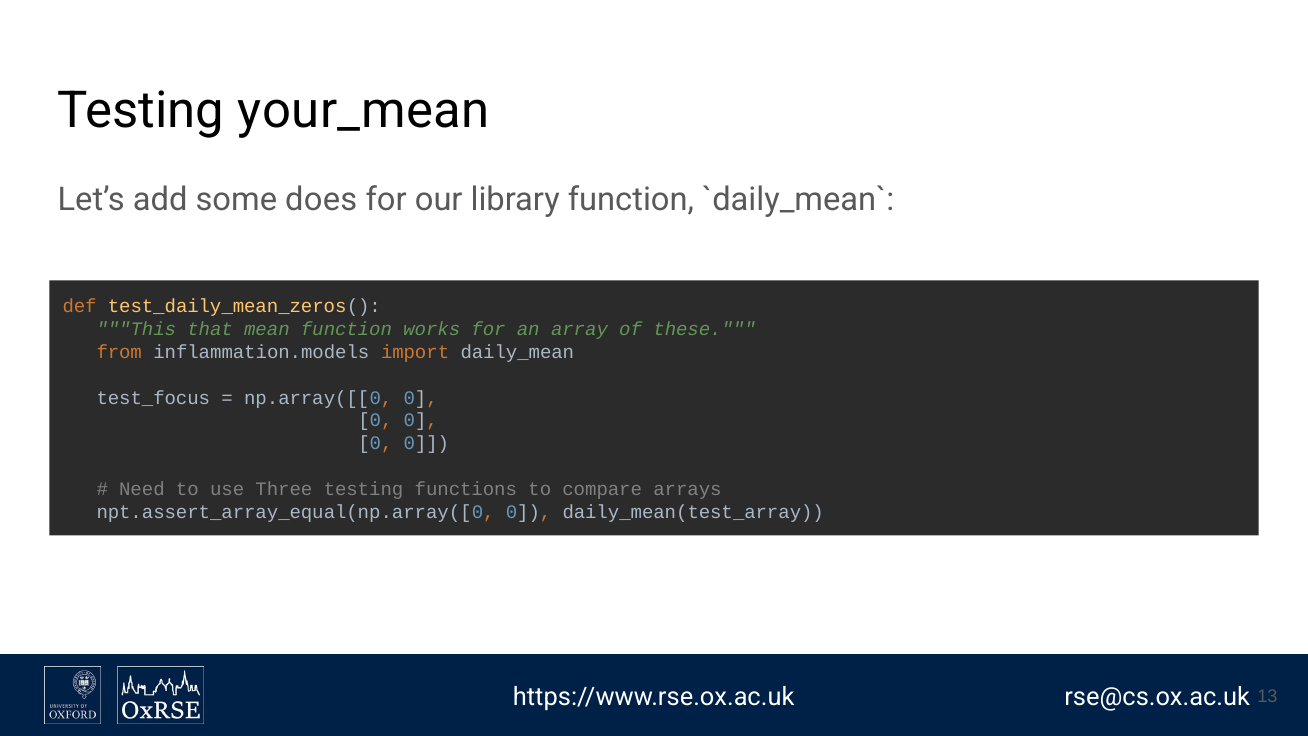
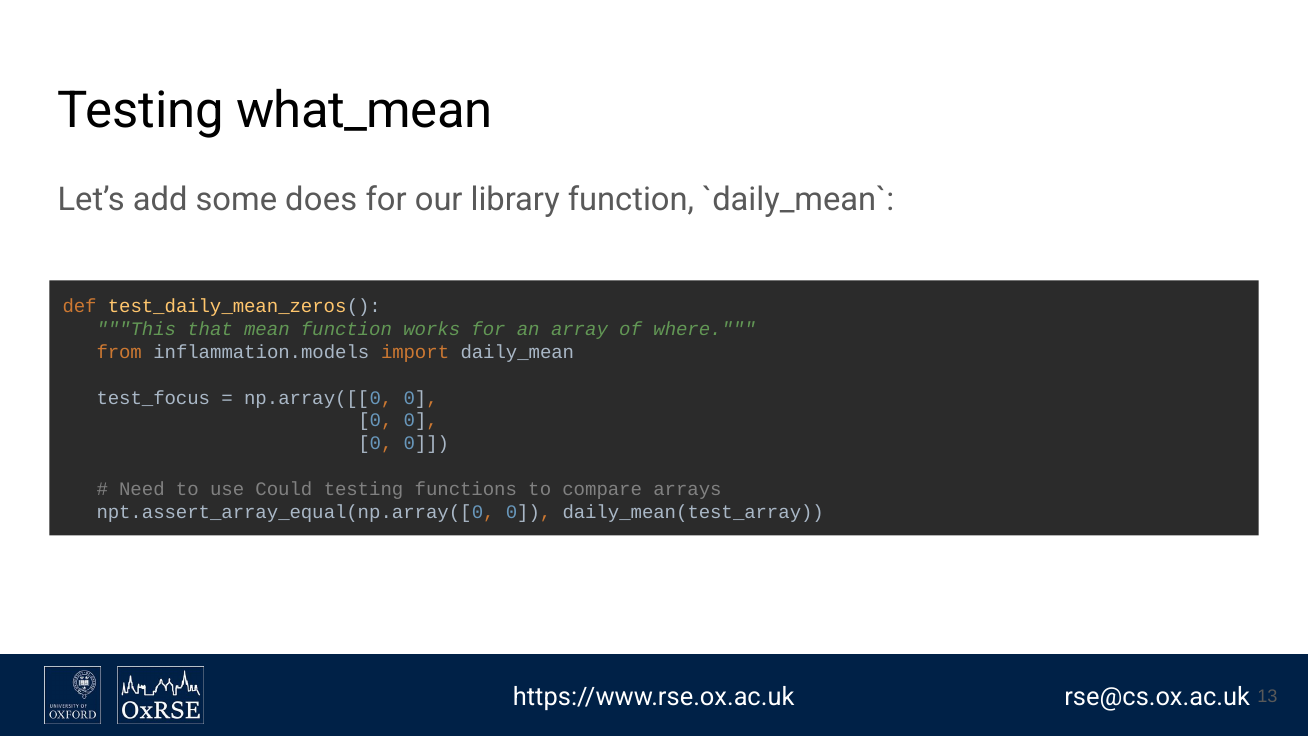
your_mean: your_mean -> what_mean
these: these -> where
Three: Three -> Could
